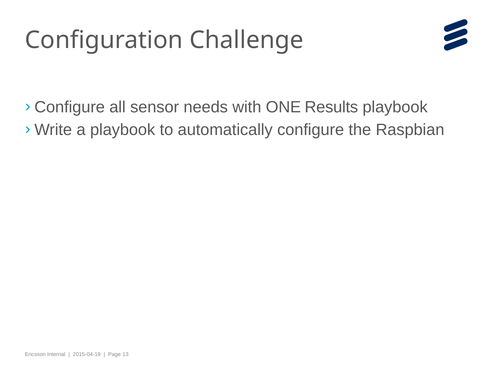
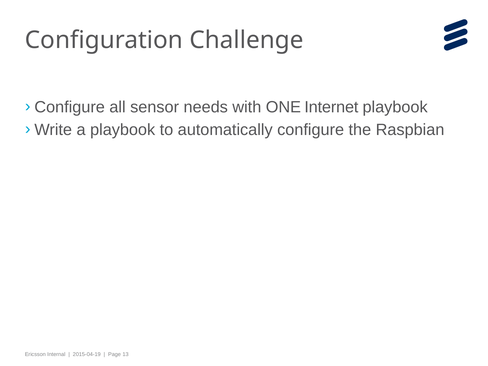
Results: Results -> Internet
